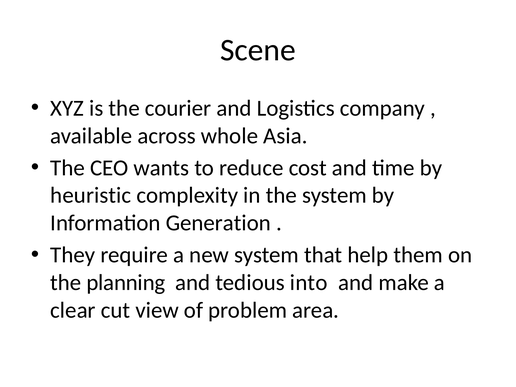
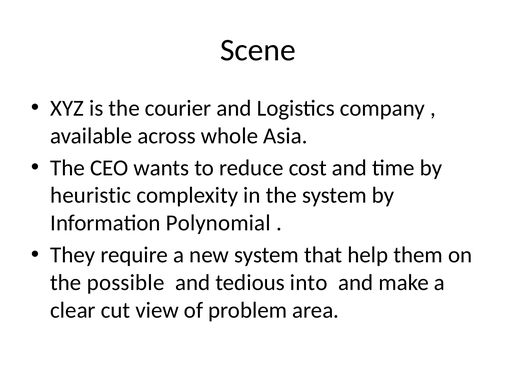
Generation: Generation -> Polynomial
planning: planning -> possible
